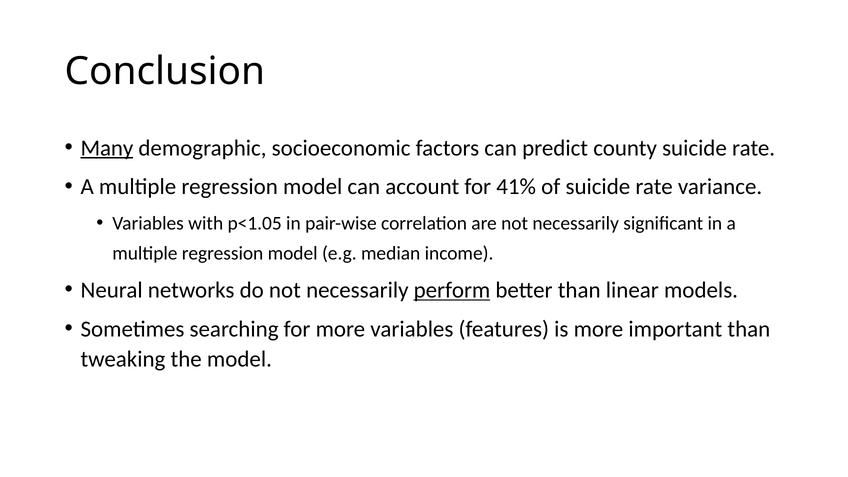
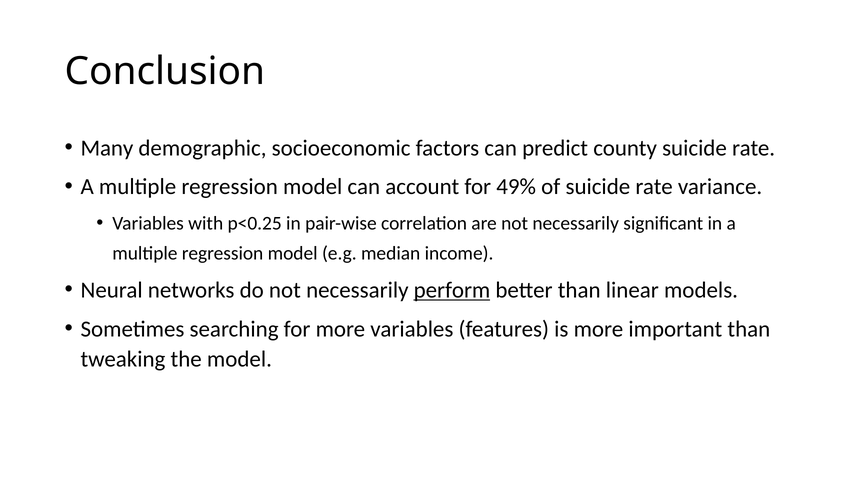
Many underline: present -> none
41%: 41% -> 49%
p<1.05: p<1.05 -> p<0.25
